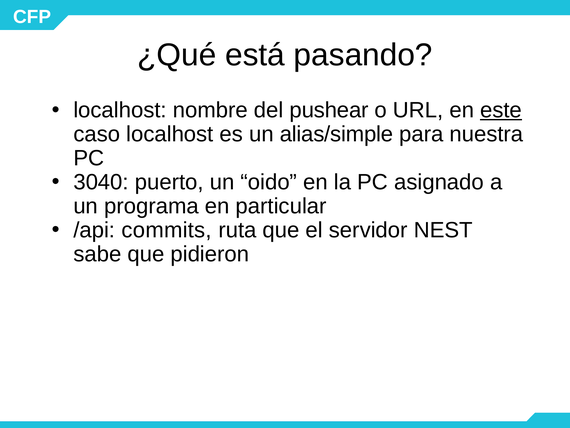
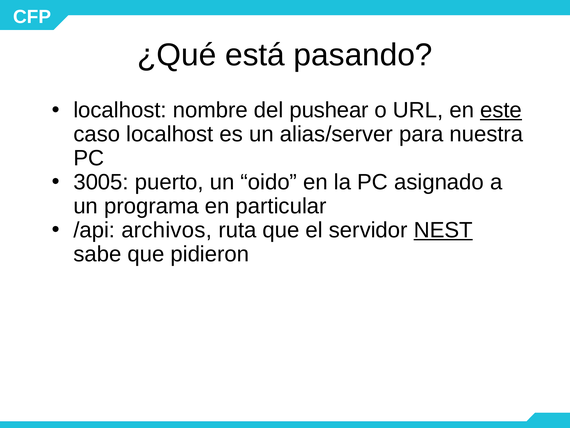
alias/simple: alias/simple -> alias/server
3040: 3040 -> 3005
commits: commits -> archivos
NEST underline: none -> present
